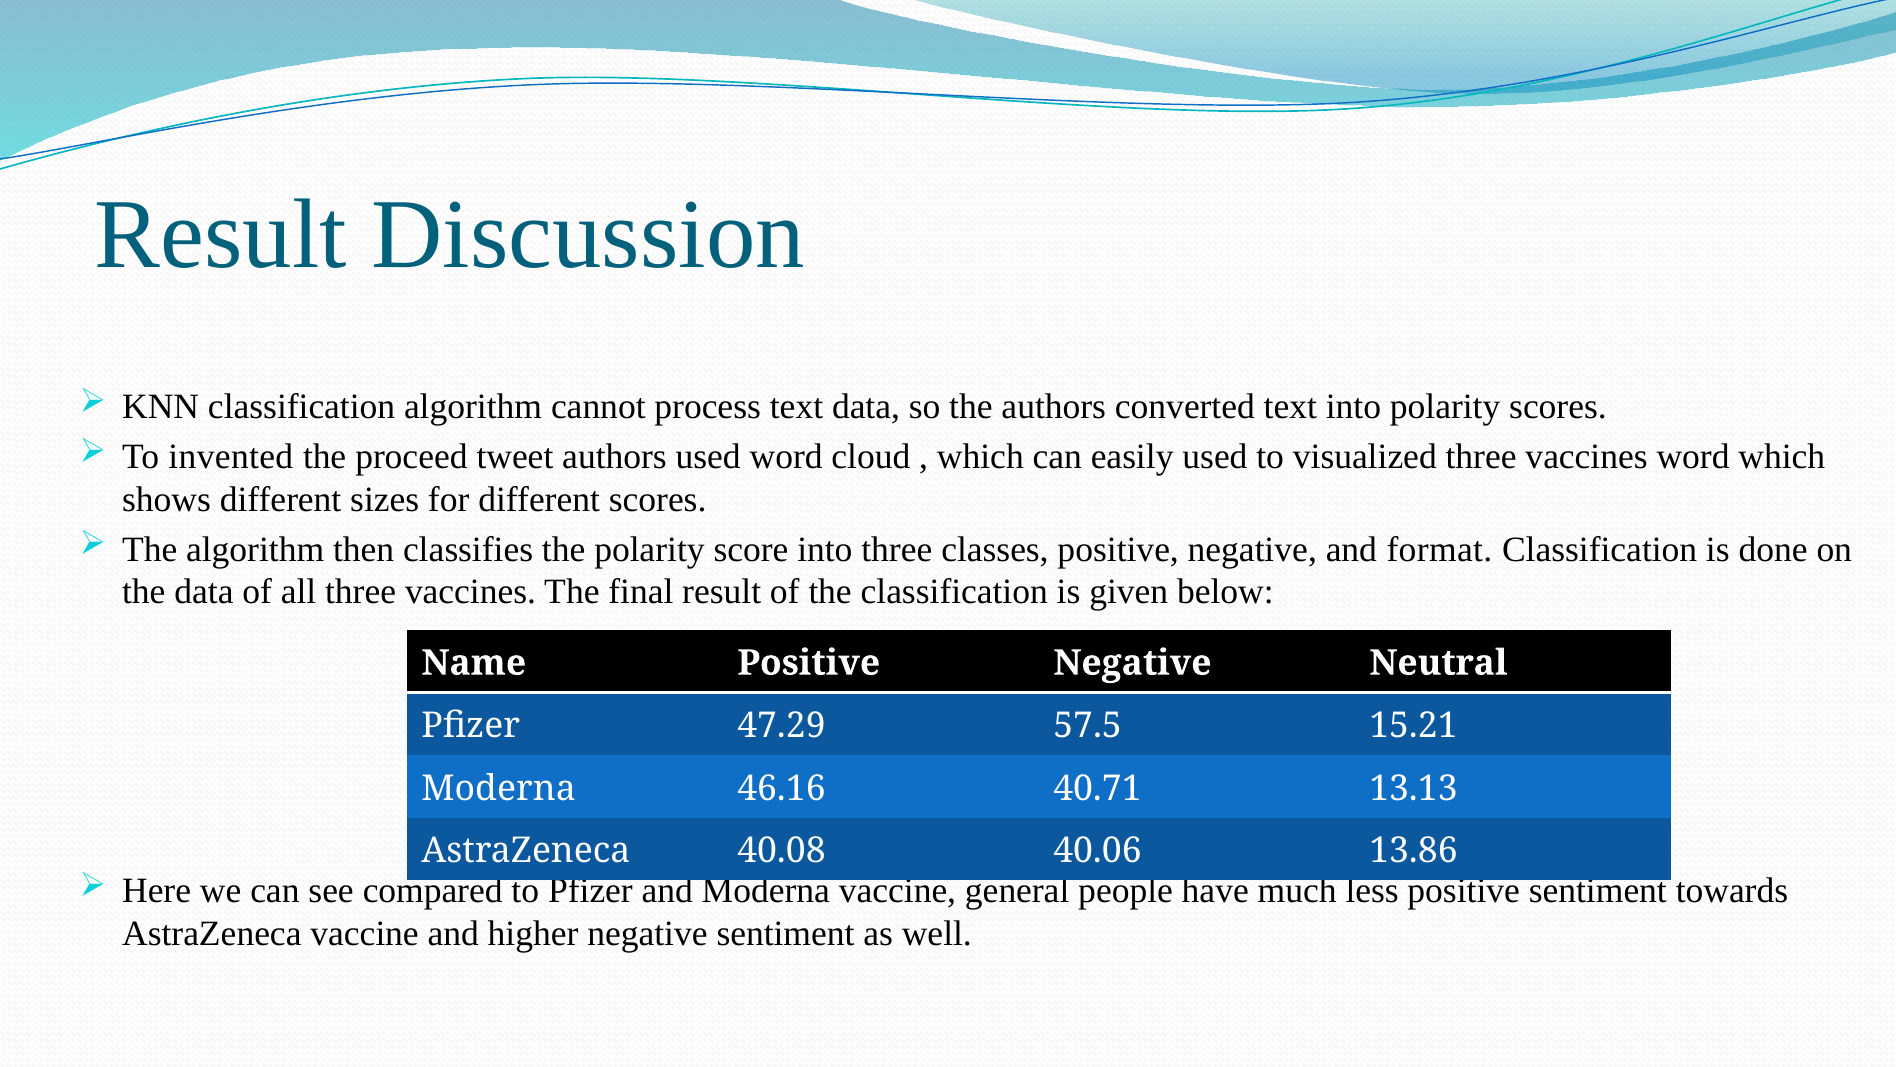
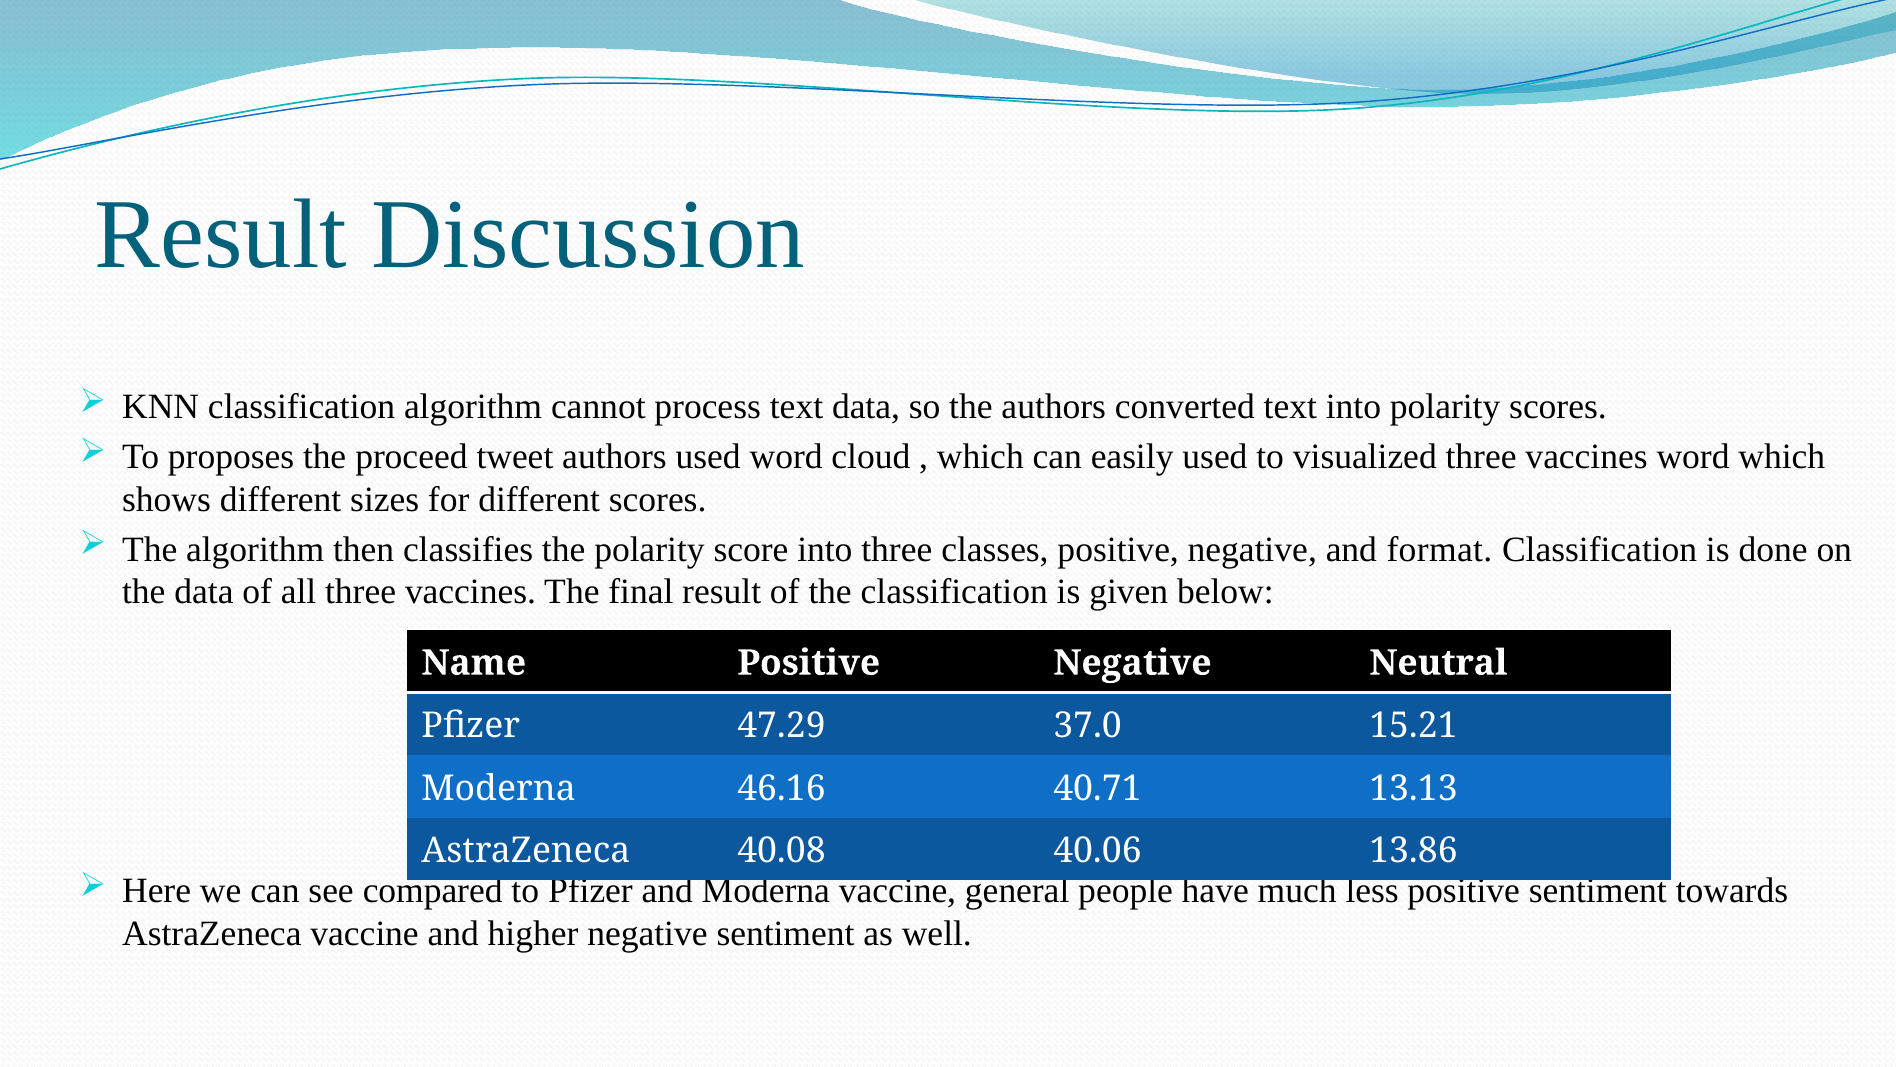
invented: invented -> proposes
57.5: 57.5 -> 37.0
